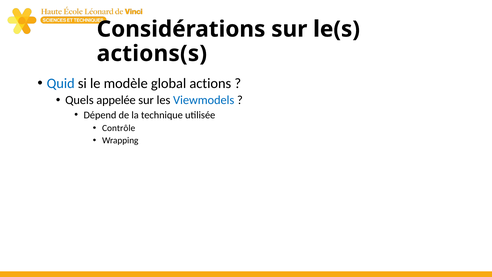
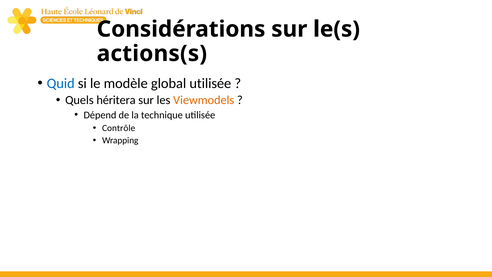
global actions: actions -> utilisée
appelée: appelée -> héritera
Viewmodels colour: blue -> orange
